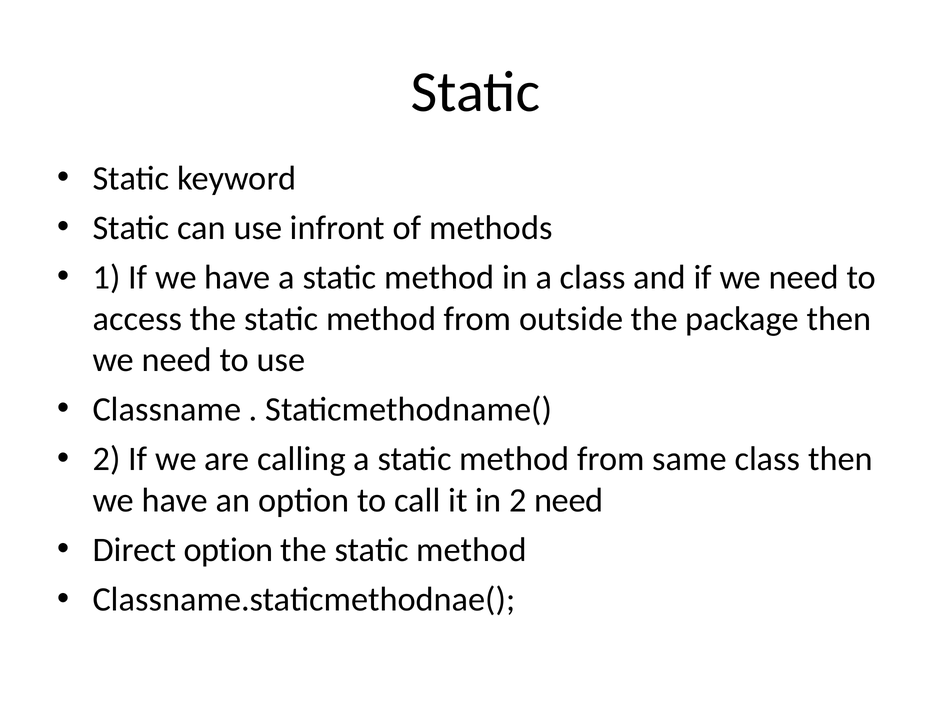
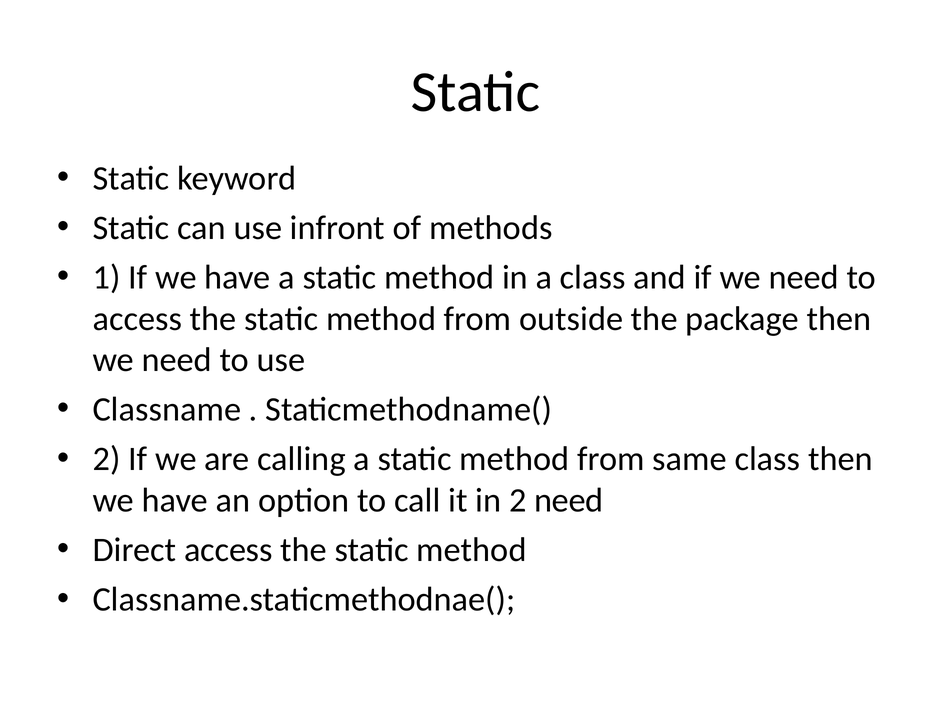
Direct option: option -> access
